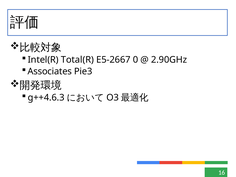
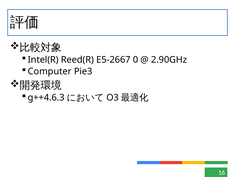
Total(R: Total(R -> Reed(R
Associates: Associates -> Computer
